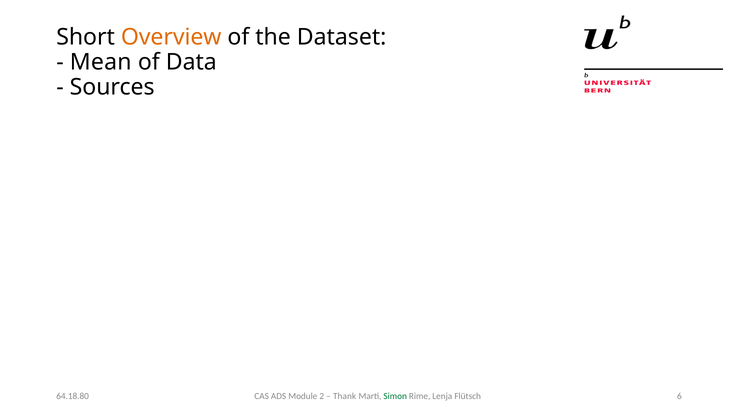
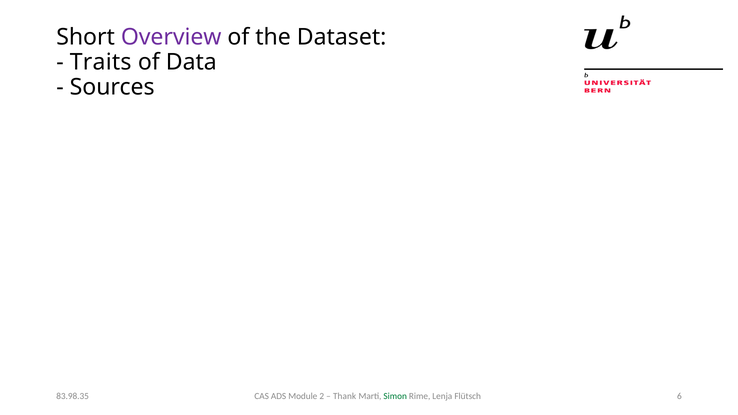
Overview colour: orange -> purple
Mean: Mean -> Traits
64.18.80: 64.18.80 -> 83.98.35
